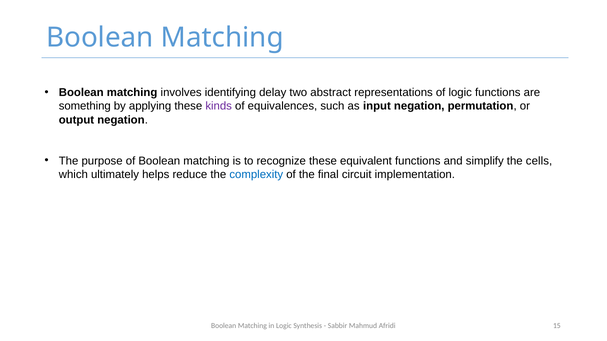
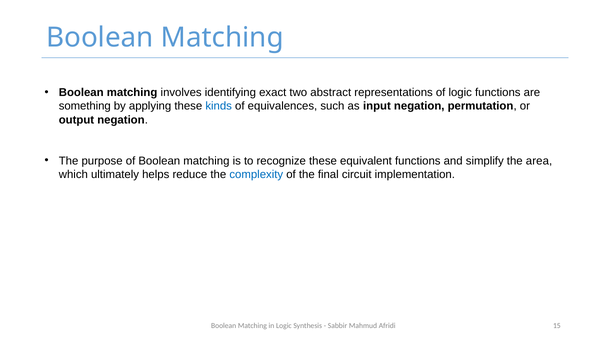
delay: delay -> exact
kinds colour: purple -> blue
cells: cells -> area
